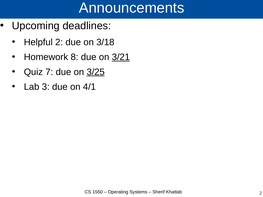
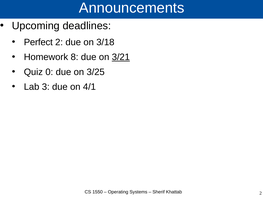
Helpful: Helpful -> Perfect
7: 7 -> 0
3/25 underline: present -> none
